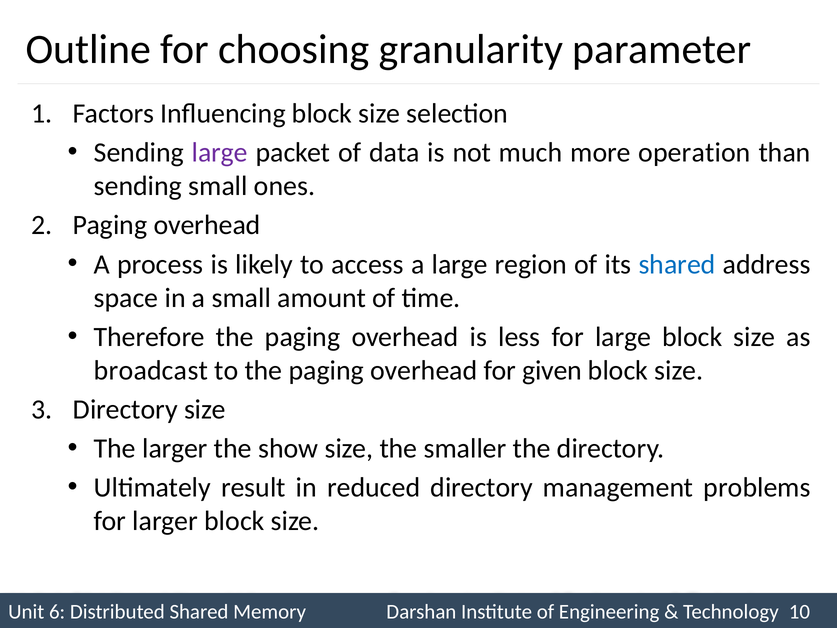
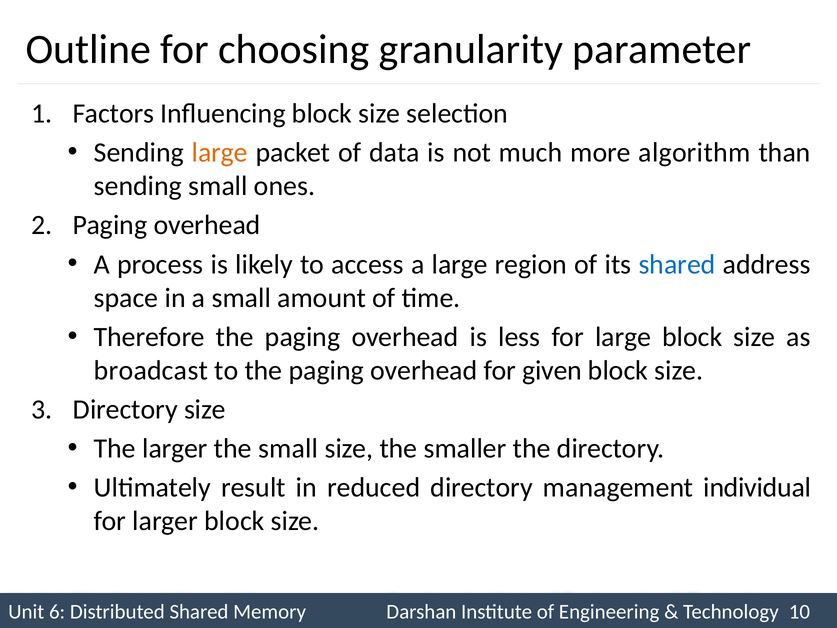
large at (220, 153) colour: purple -> orange
operation: operation -> algorithm
the show: show -> small
problems: problems -> individual
